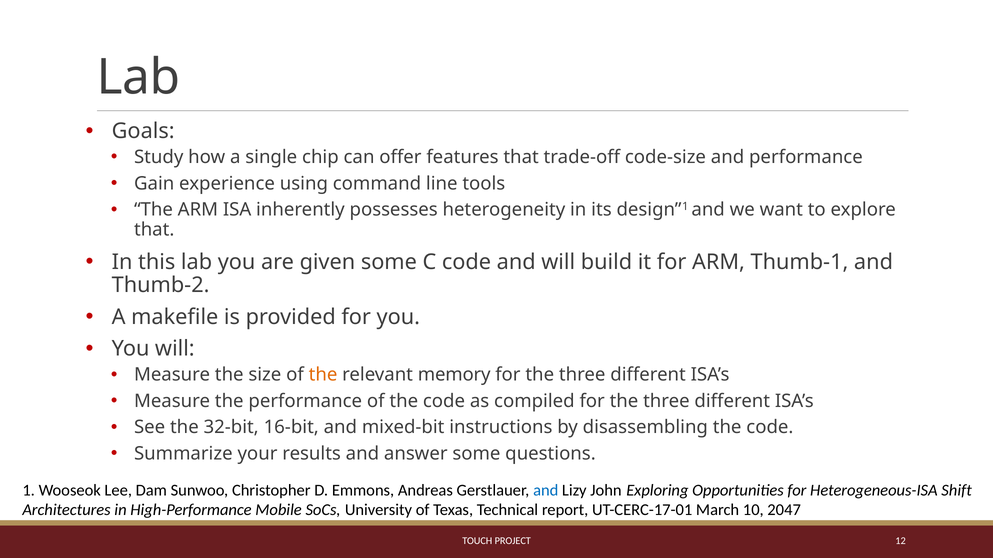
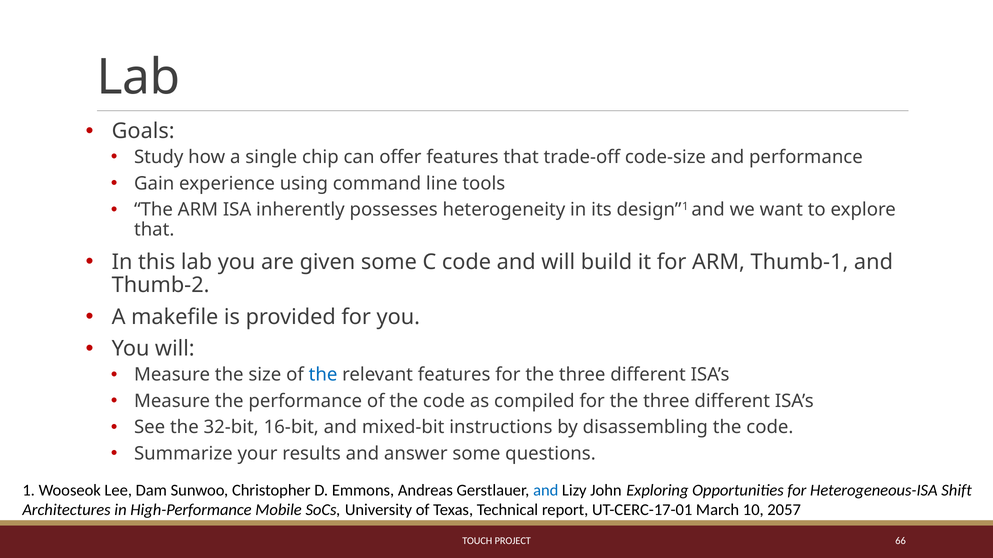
the at (323, 375) colour: orange -> blue
relevant memory: memory -> features
2047: 2047 -> 2057
12: 12 -> 66
